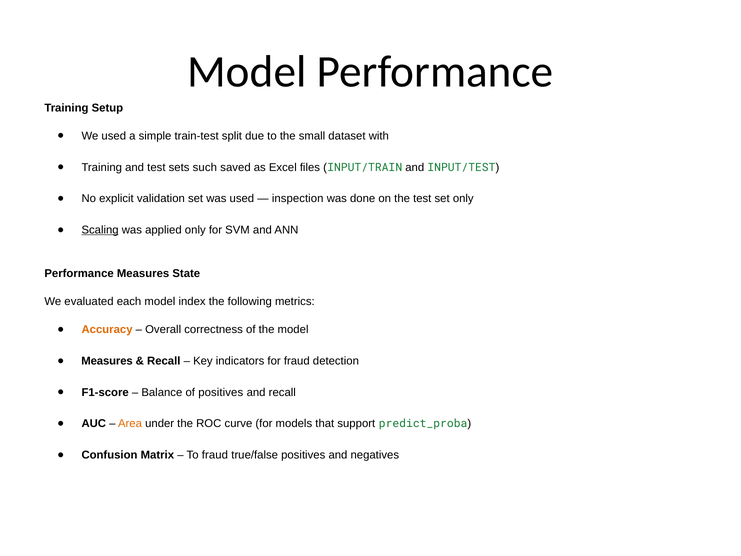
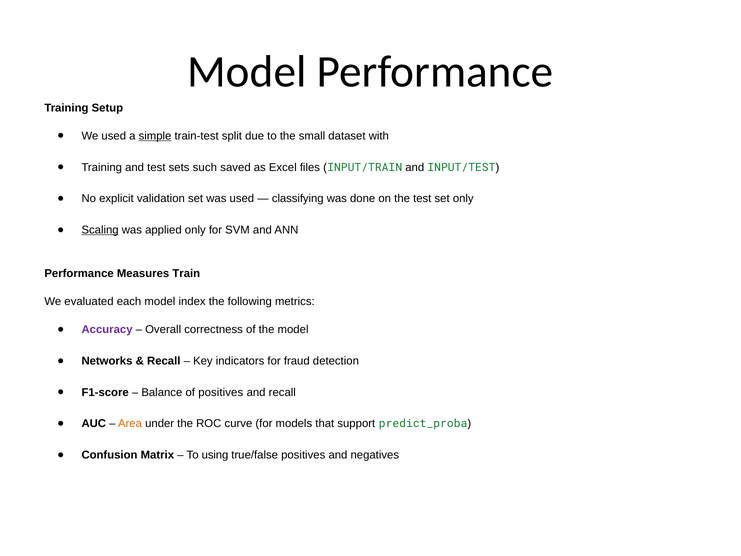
simple underline: none -> present
inspection: inspection -> classifying
State: State -> Train
Accuracy colour: orange -> purple
Measures at (107, 361): Measures -> Networks
To fraud: fraud -> using
